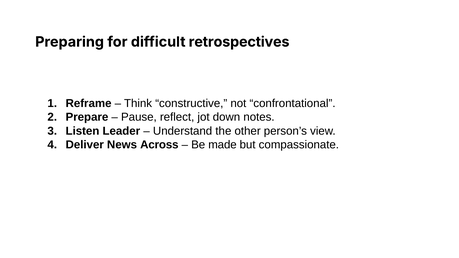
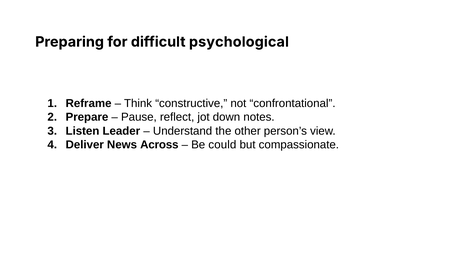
retrospectives: retrospectives -> psychological
made: made -> could
